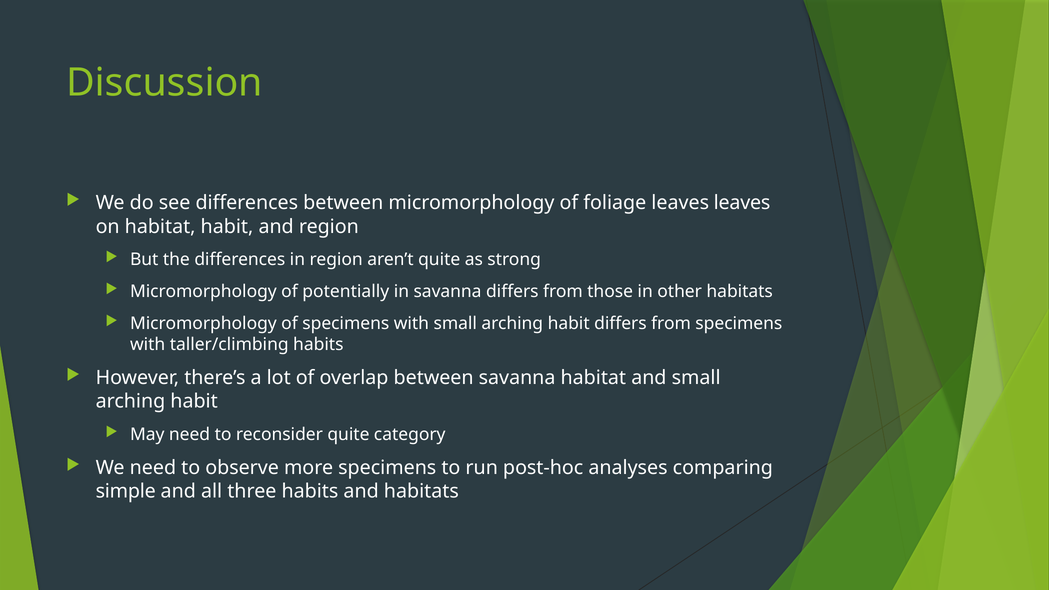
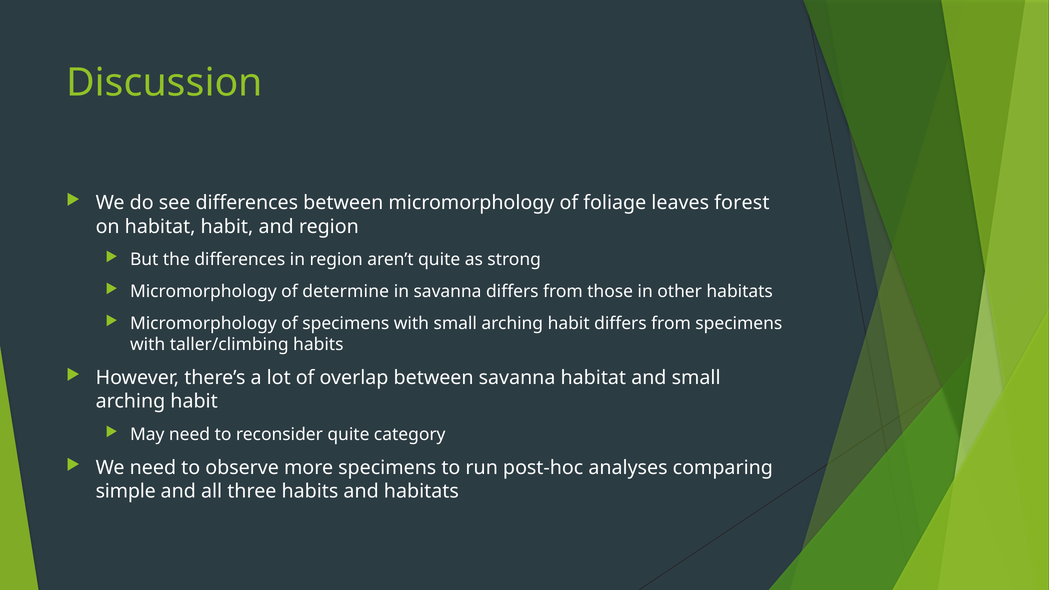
leaves leaves: leaves -> forest
potentially: potentially -> determine
